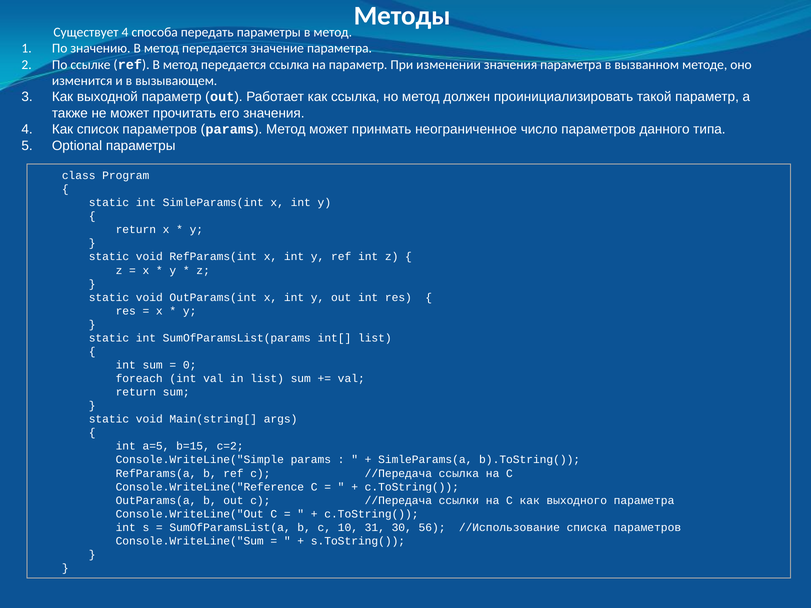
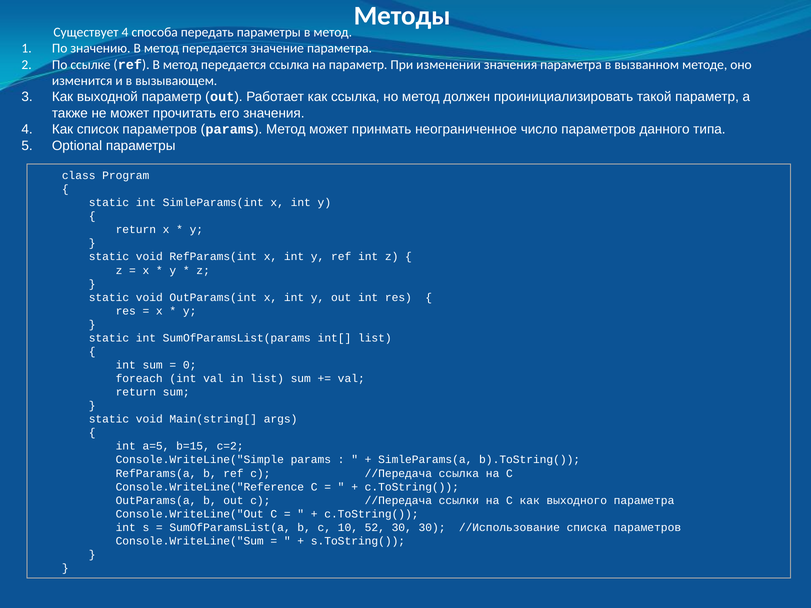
31: 31 -> 52
30 56: 56 -> 30
